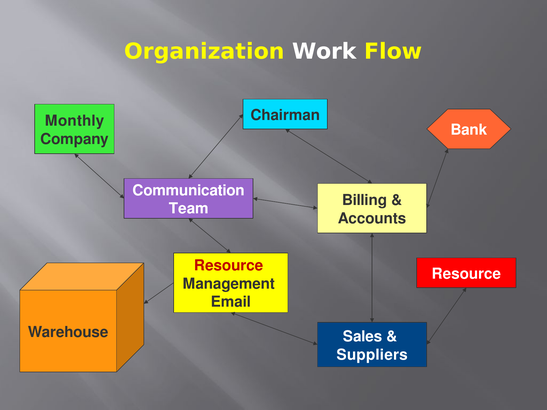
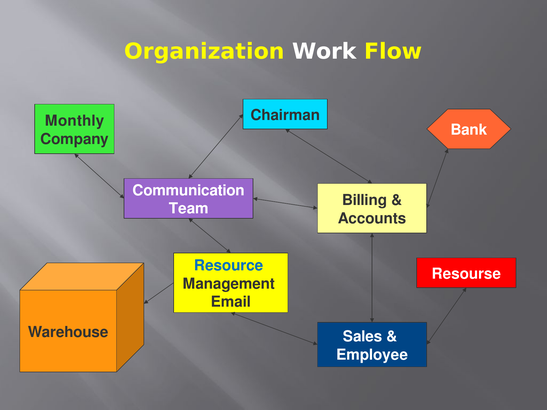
Resource at (229, 266) colour: red -> blue
Resource at (466, 274): Resource -> Resourse
Suppliers: Suppliers -> Employee
